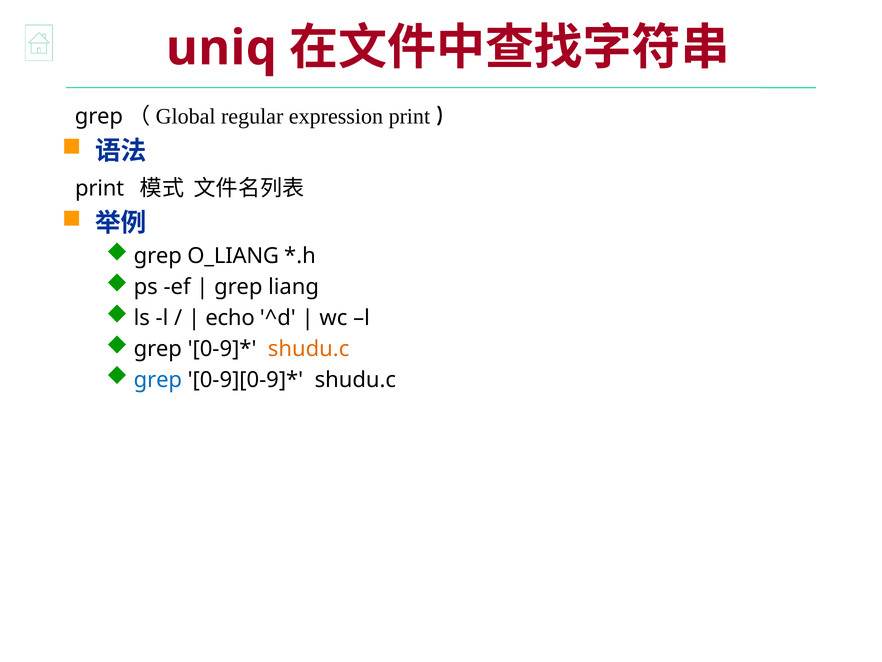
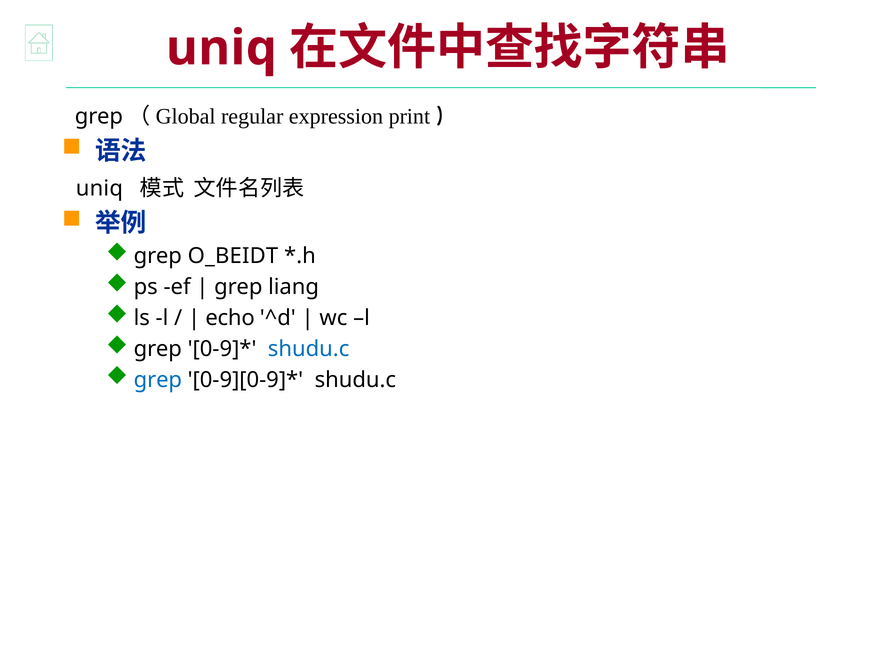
print at (100, 188): print -> uniq
O_LIANG: O_LIANG -> O_BEIDT
shudu.c at (309, 349) colour: orange -> blue
